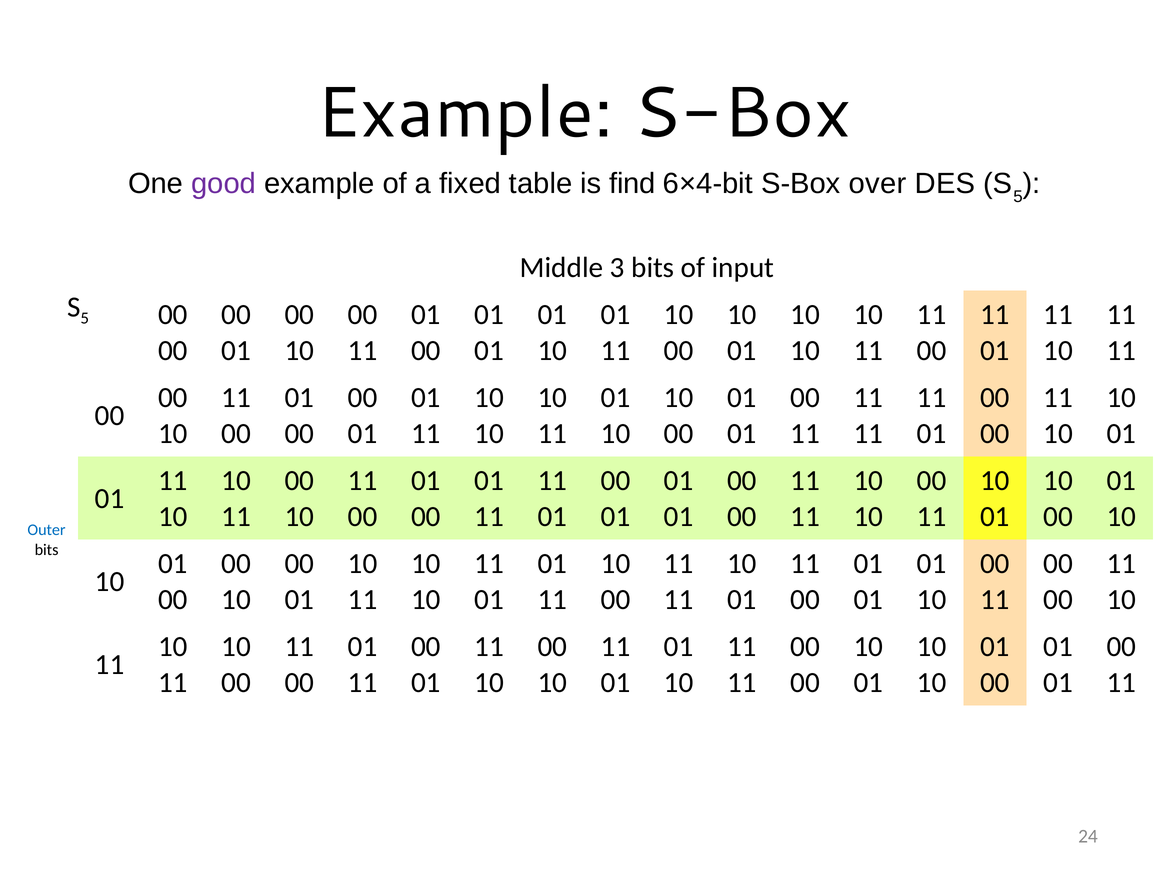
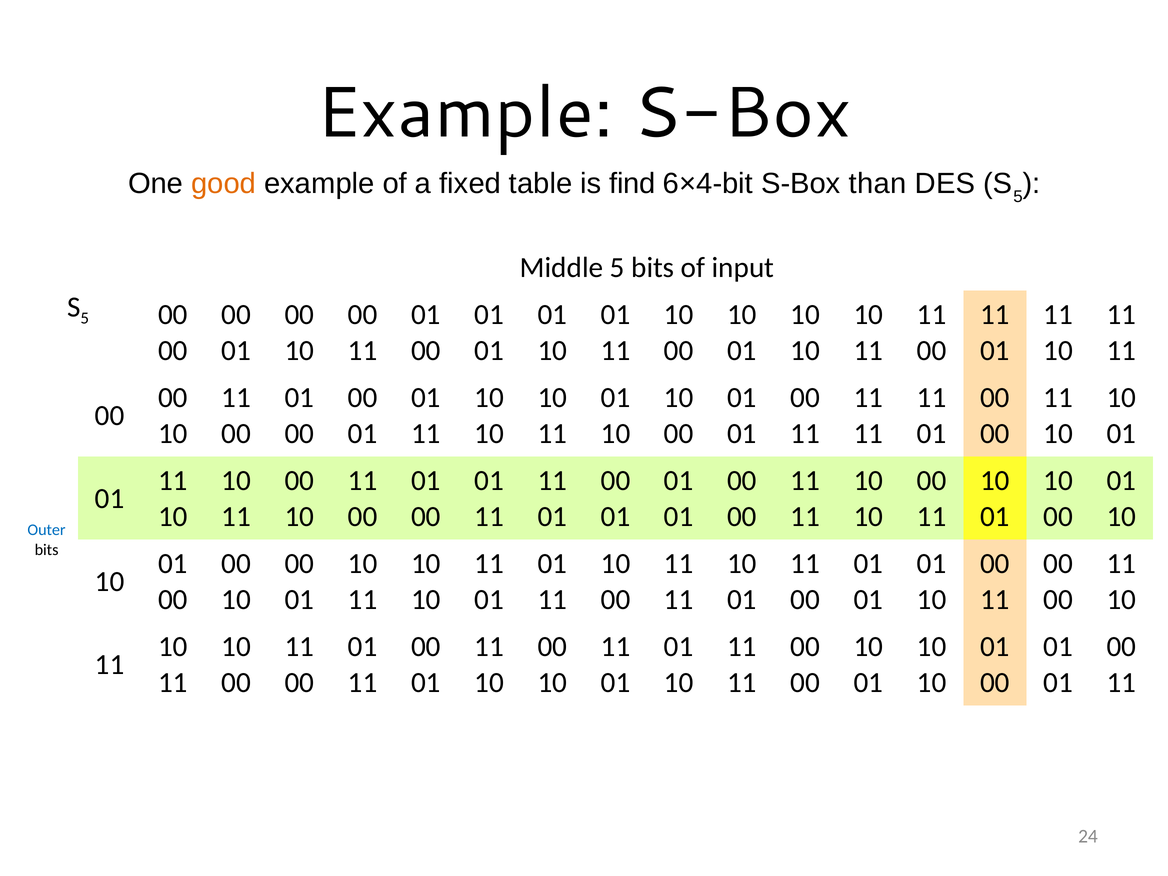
good colour: purple -> orange
over: over -> than
Middle 3: 3 -> 5
